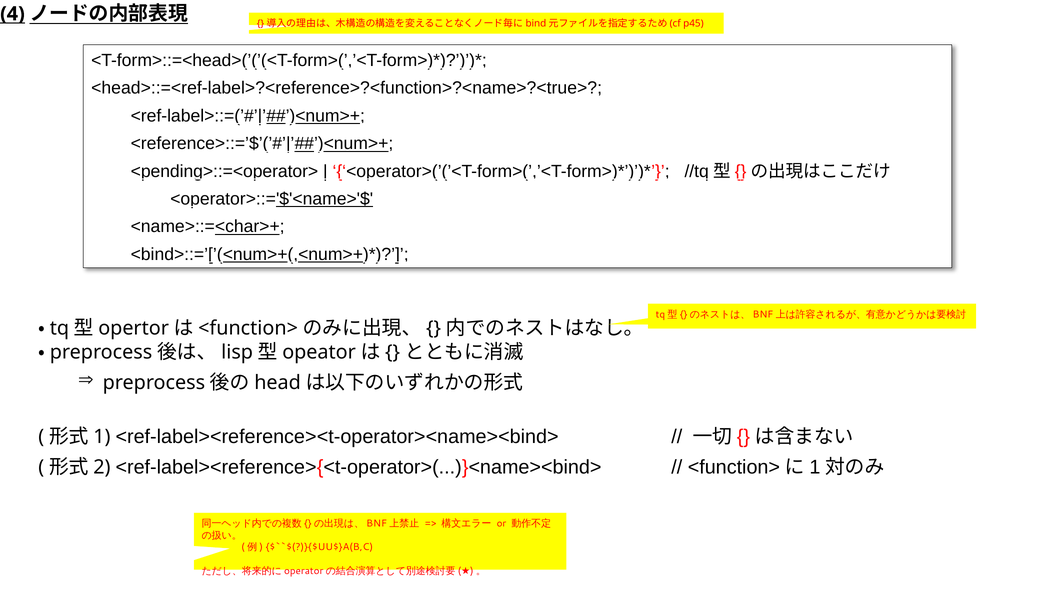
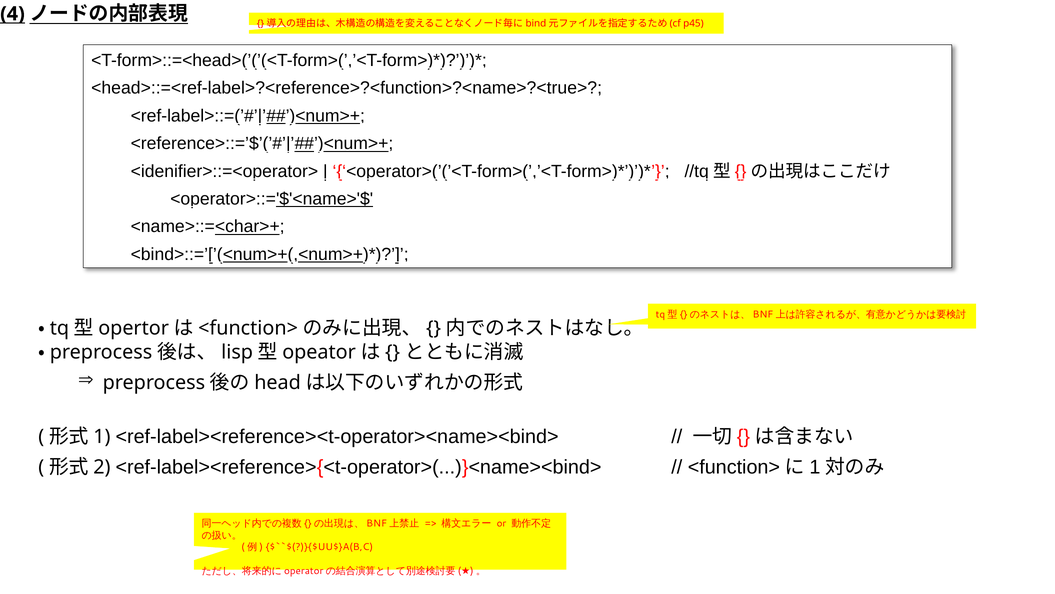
<pending>::=<operator>: <pending>::=<operator> -> <idenifier>::=<operator>
